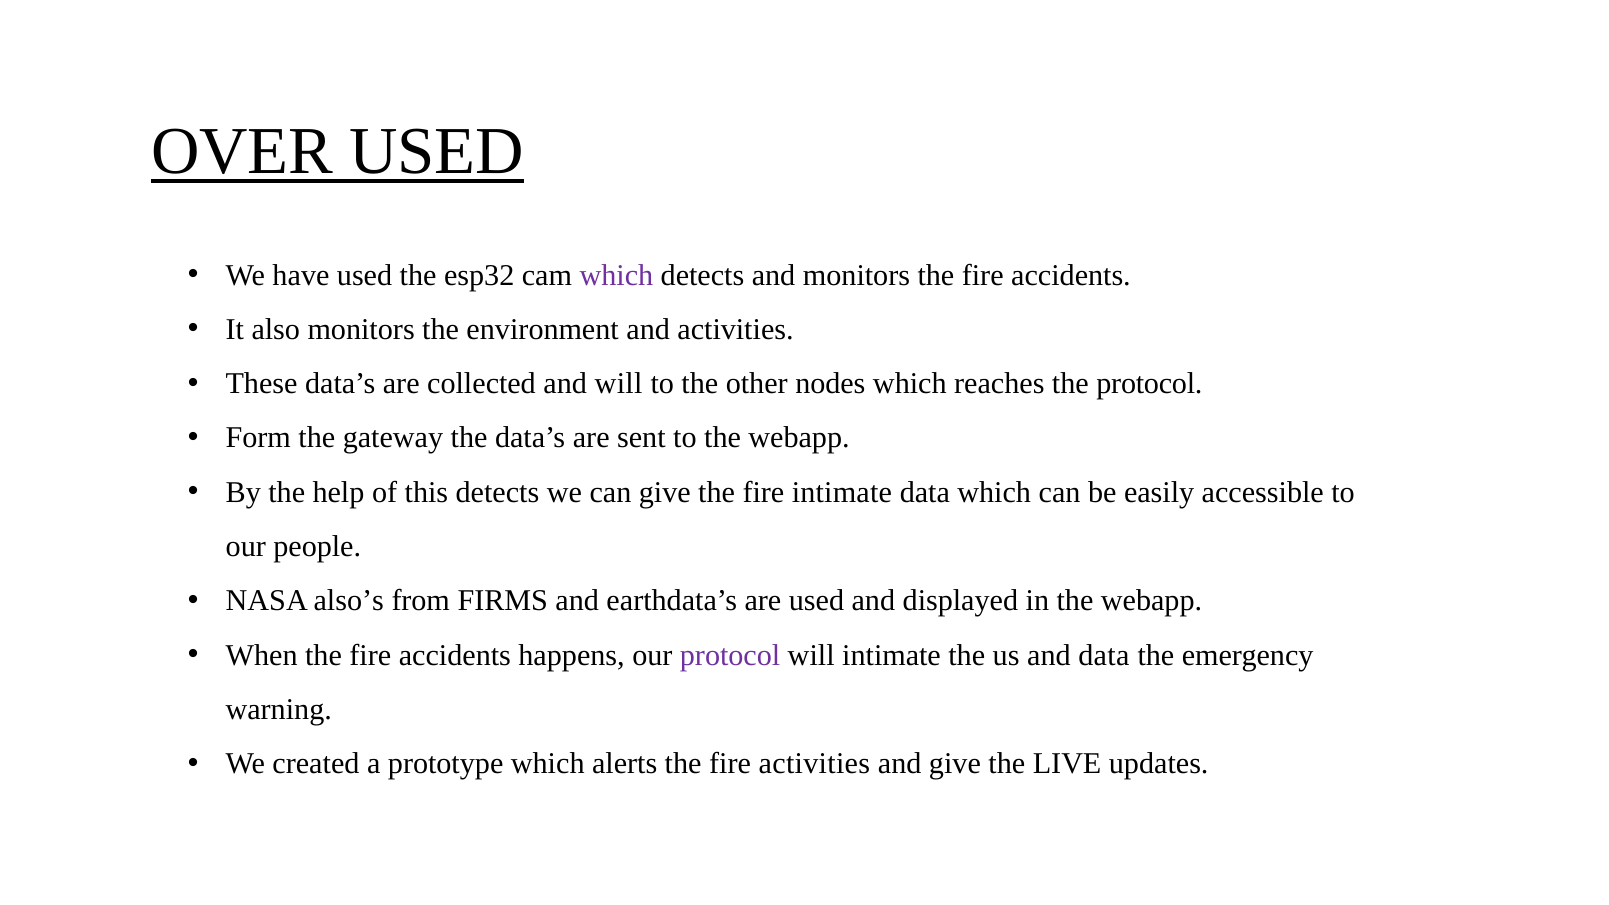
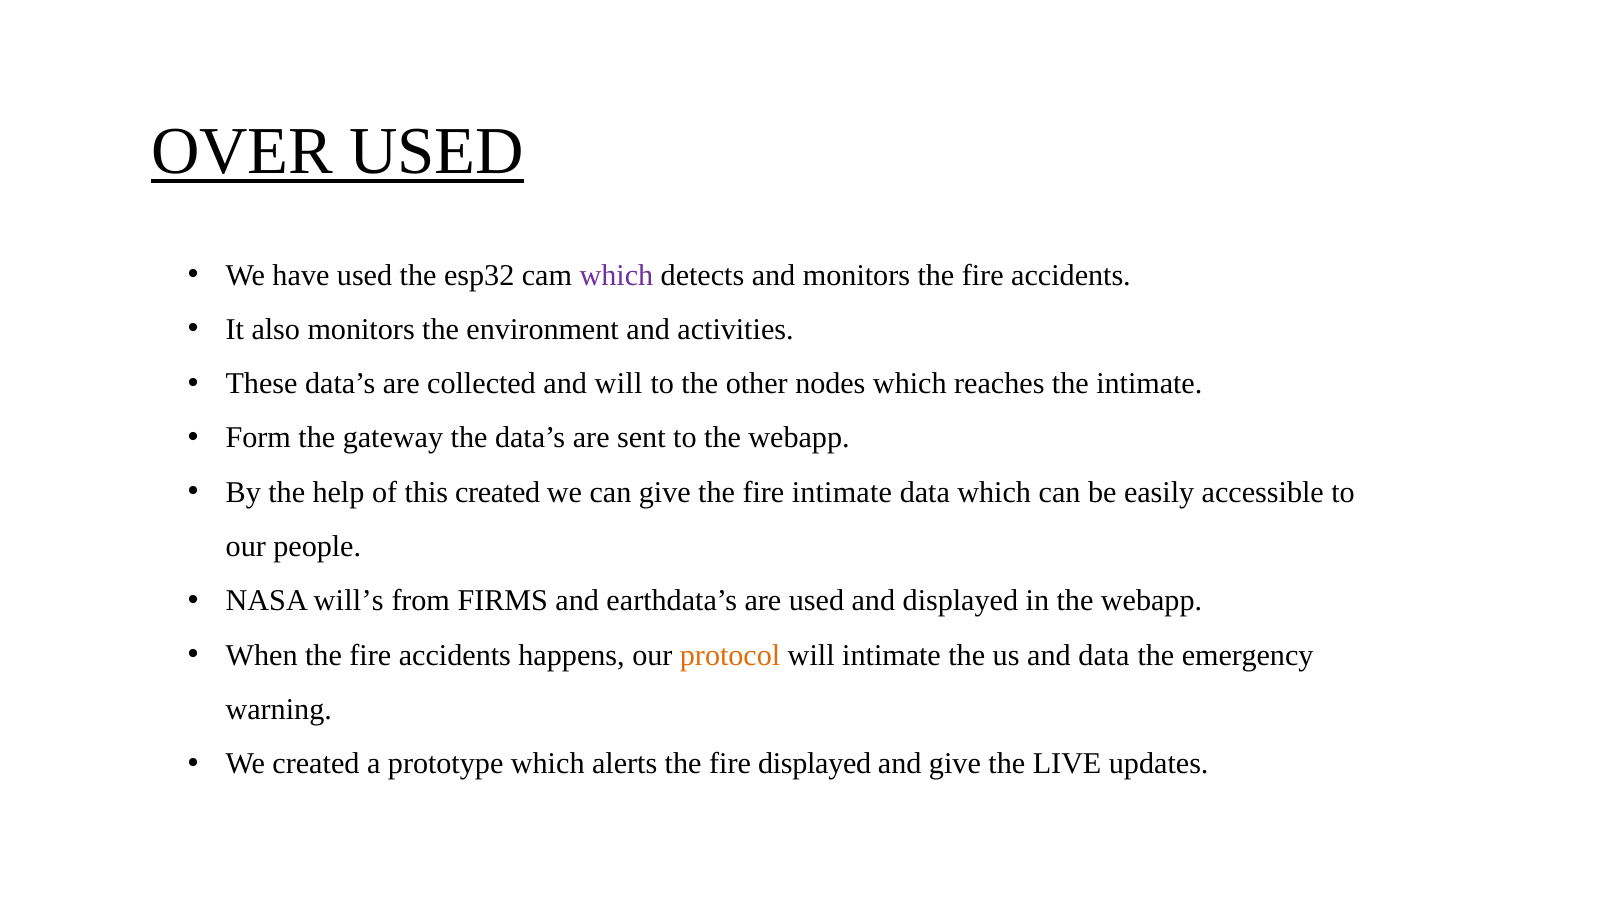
the protocol: protocol -> intimate
this detects: detects -> created
also’s: also’s -> will’s
protocol at (730, 655) colour: purple -> orange
fire activities: activities -> displayed
